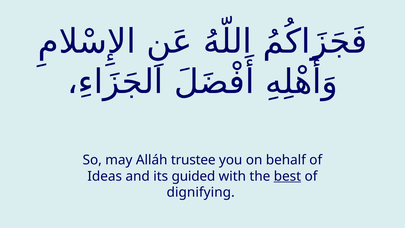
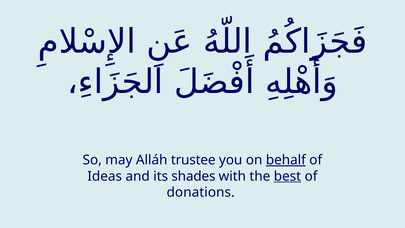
behalf underline: none -> present
guided: guided -> shades
dignifying: dignifying -> donations
